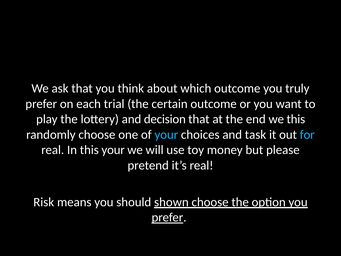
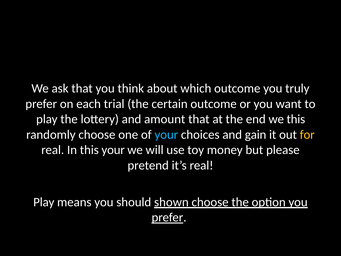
decision: decision -> amount
task: task -> gain
for colour: light blue -> yellow
Risk at (44, 202): Risk -> Play
